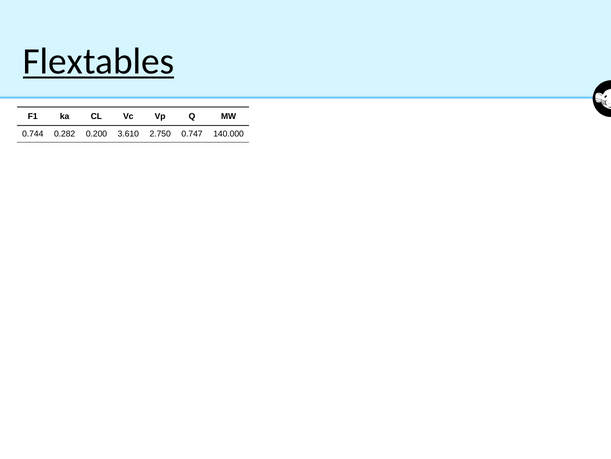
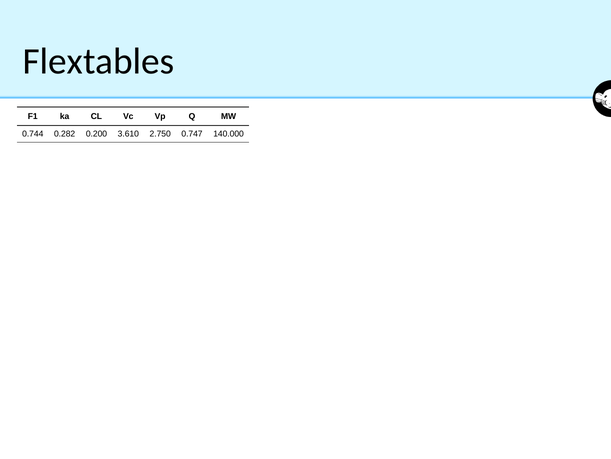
Flextables underline: present -> none
